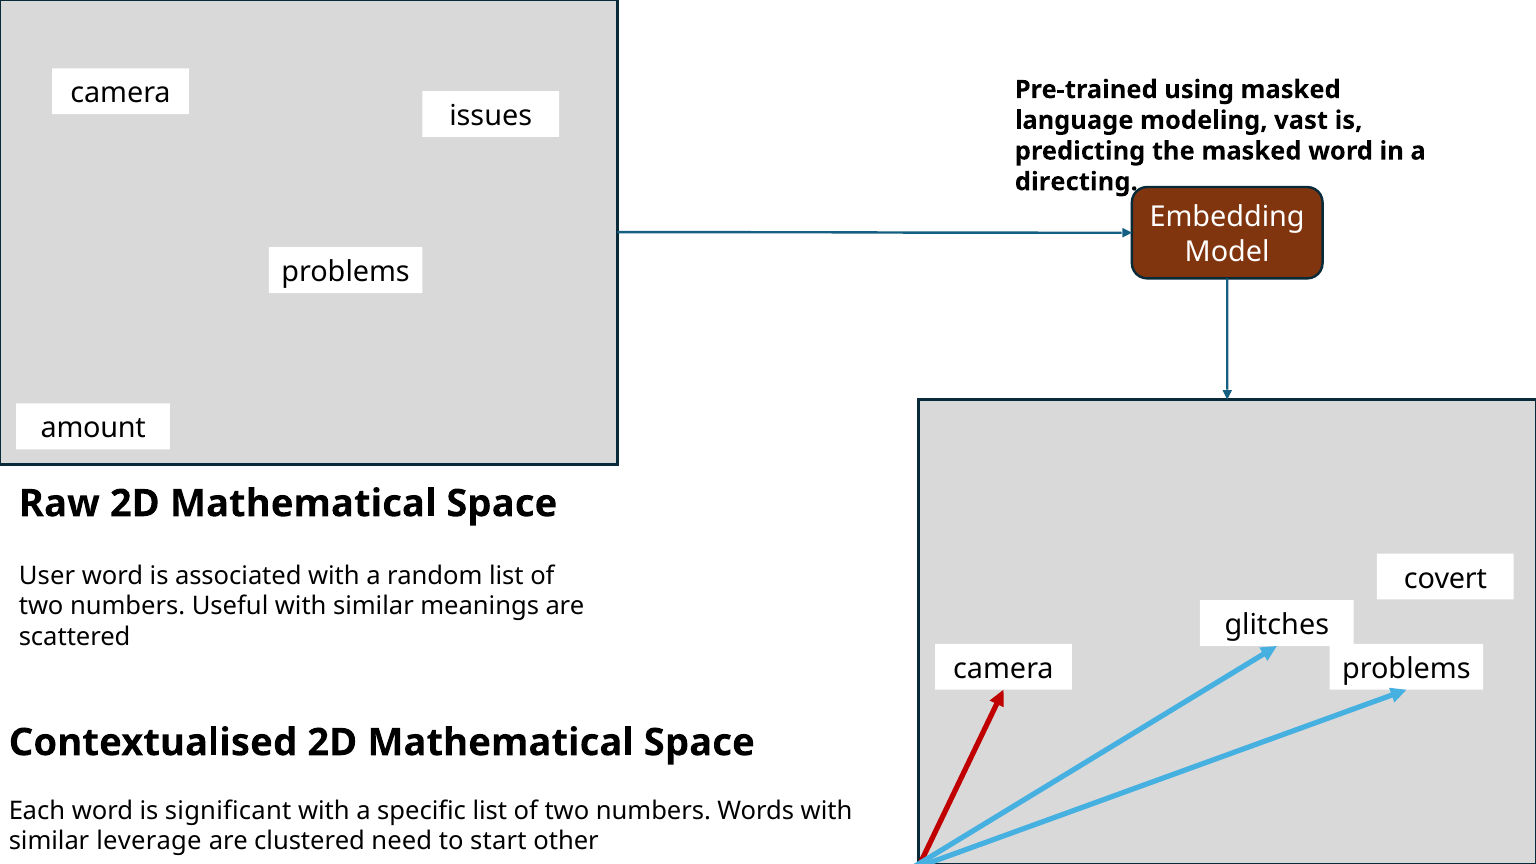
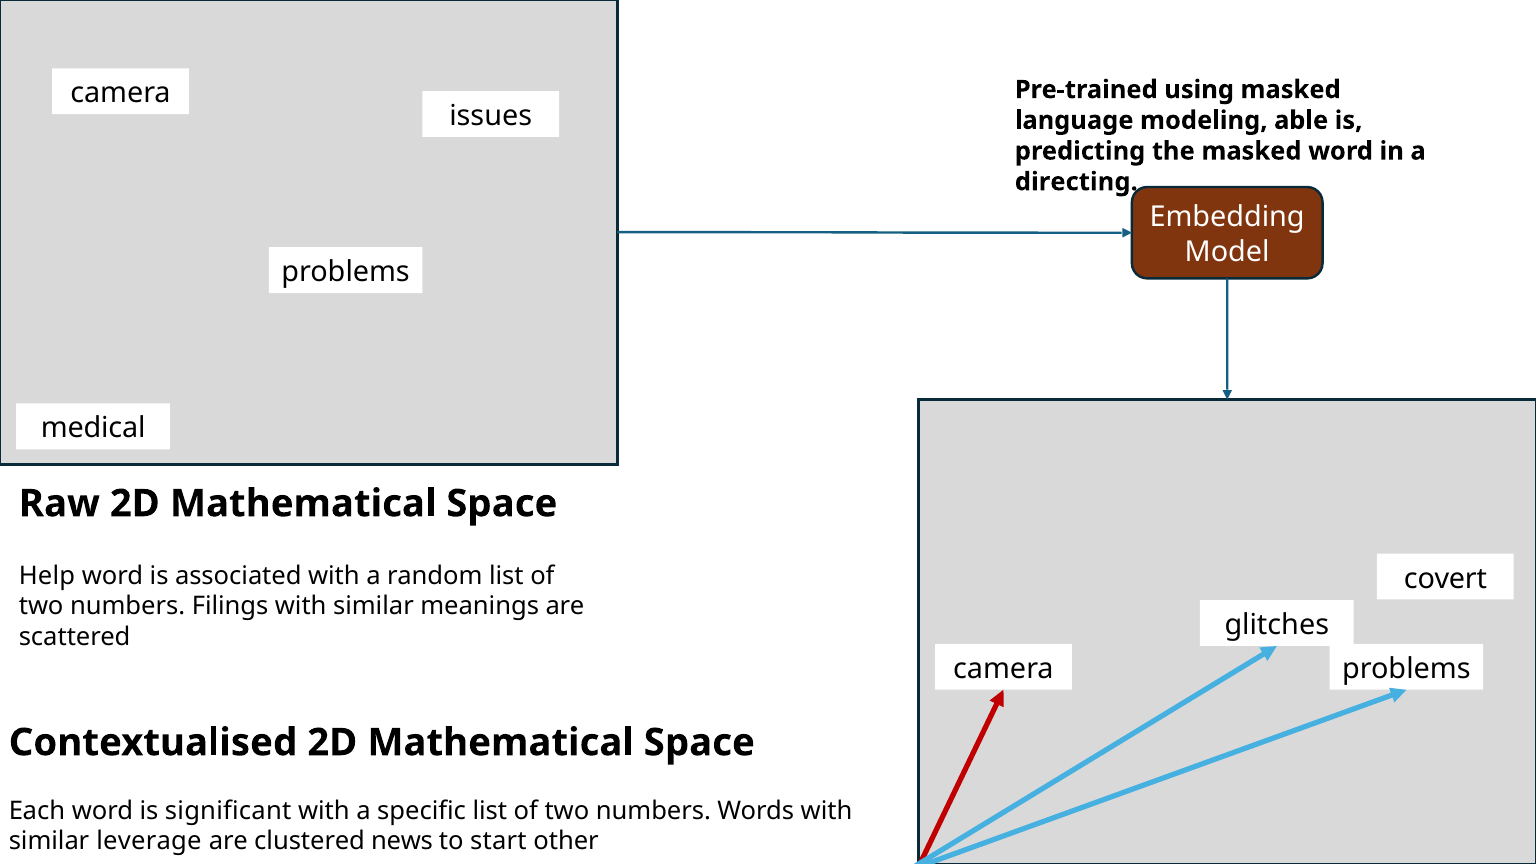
vast: vast -> able
amount: amount -> medical
User: User -> Help
Useful: Useful -> Filings
need: need -> news
